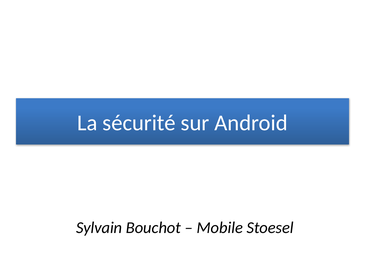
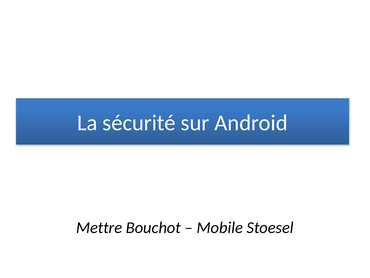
Sylvain: Sylvain -> Mettre
